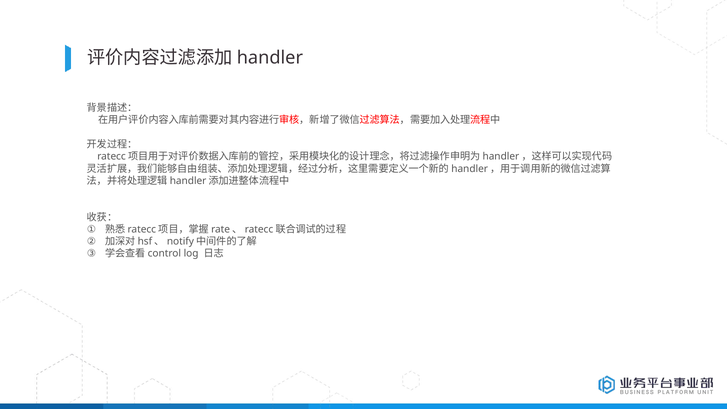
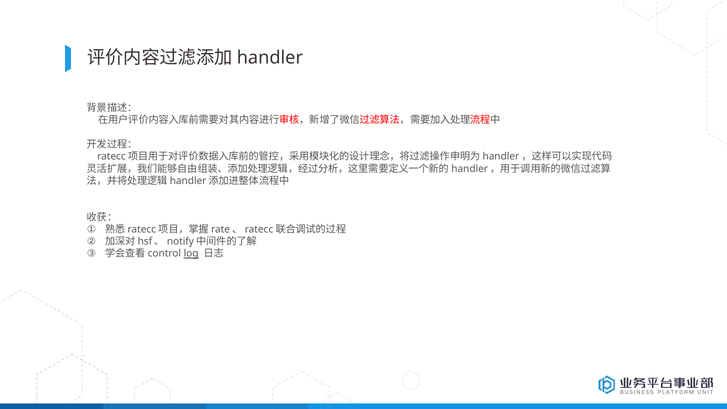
log underline: none -> present
